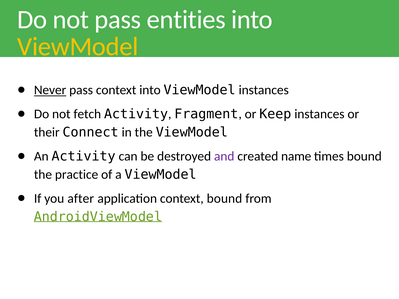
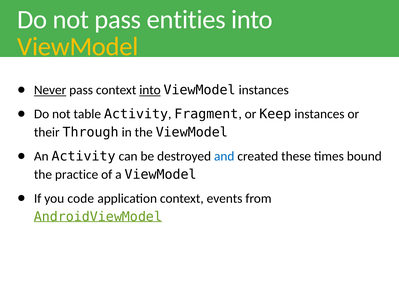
into at (150, 90) underline: none -> present
fetch: fetch -> table
Connect: Connect -> Through
and colour: purple -> blue
name: name -> these
after: after -> code
context bound: bound -> events
